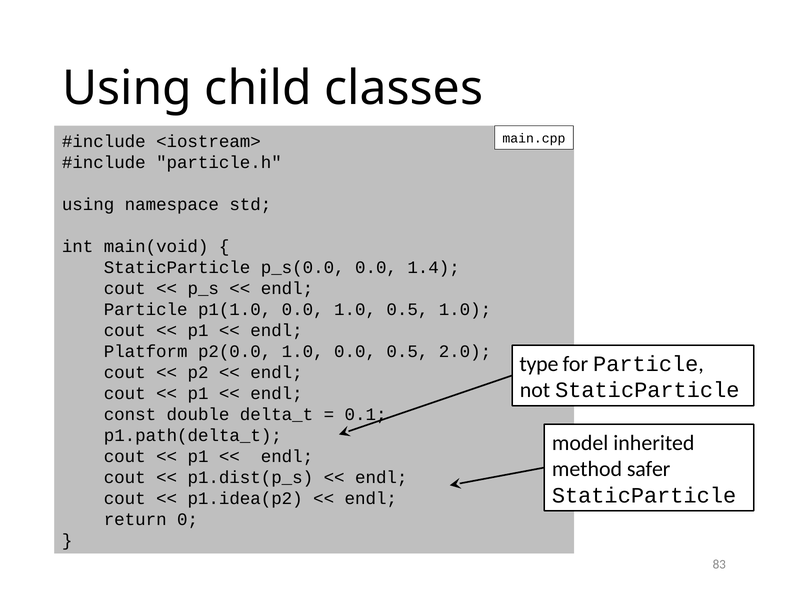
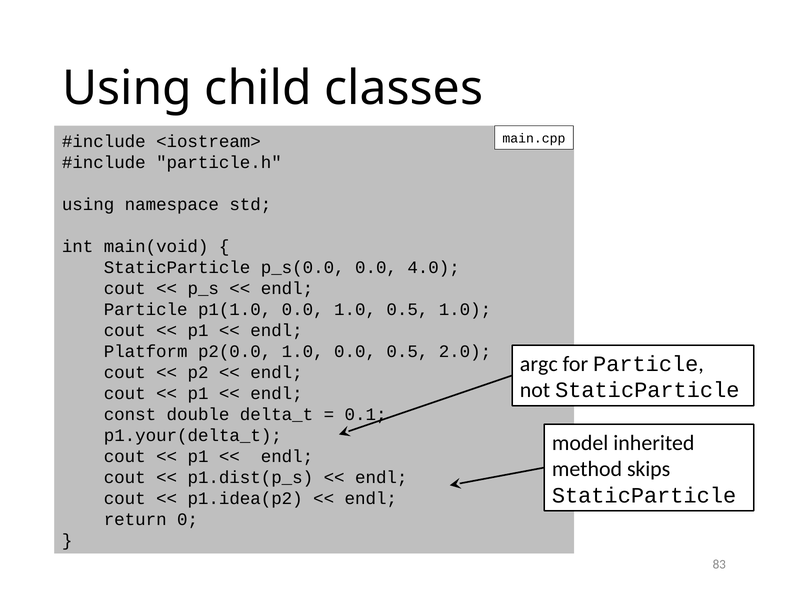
1.4: 1.4 -> 4.0
type: type -> argc
p1.path(delta_t: p1.path(delta_t -> p1.your(delta_t
safer: safer -> skips
